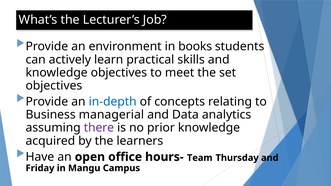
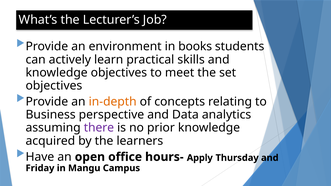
in-depth colour: blue -> orange
managerial: managerial -> perspective
Team: Team -> Apply
